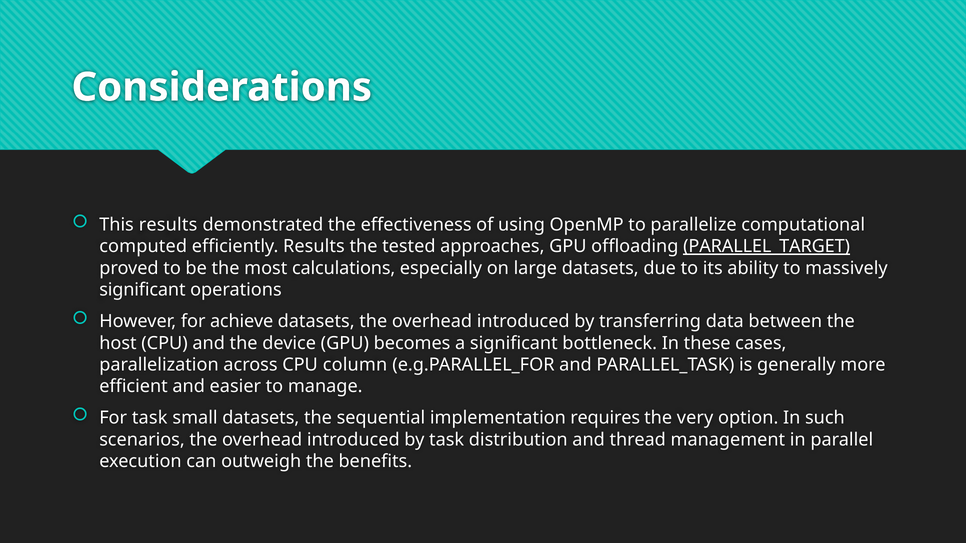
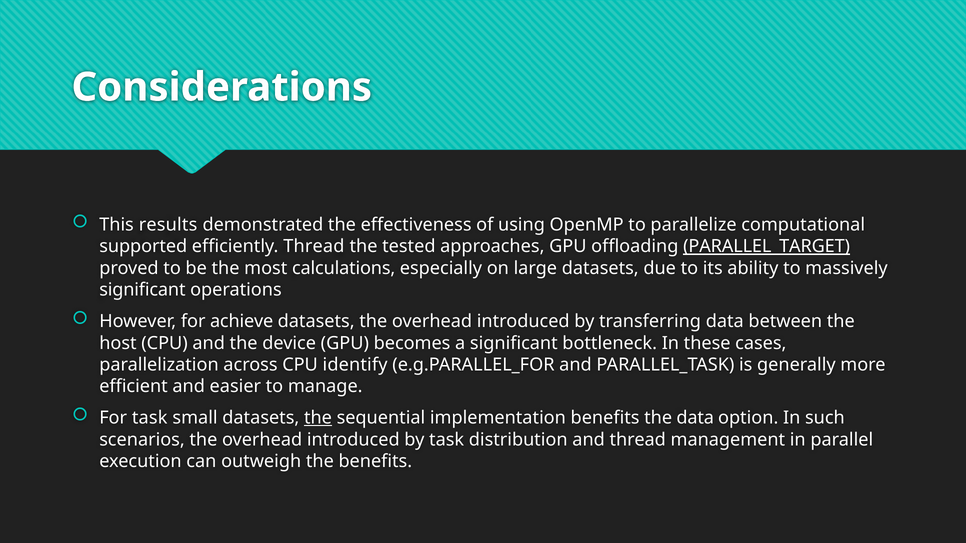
computed: computed -> supported
efficiently Results: Results -> Thread
column: column -> identify
the at (318, 418) underline: none -> present
implementation requires: requires -> benefits
the very: very -> data
